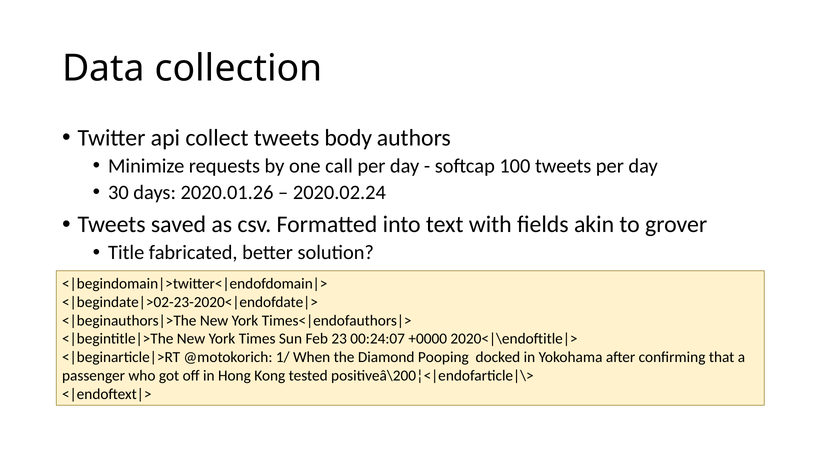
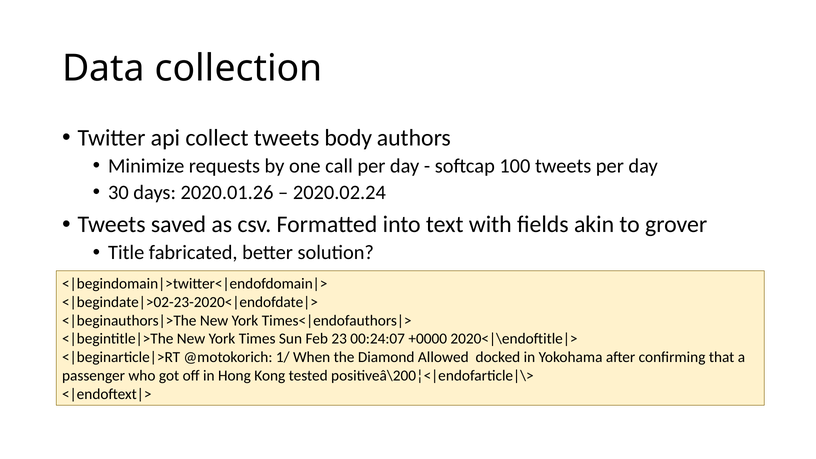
Pooping: Pooping -> Allowed
